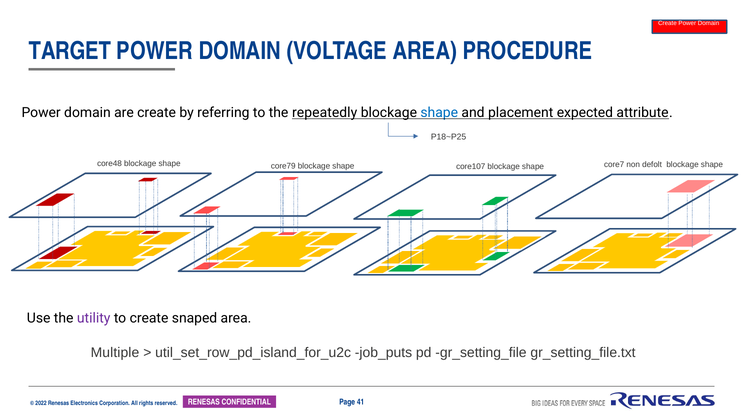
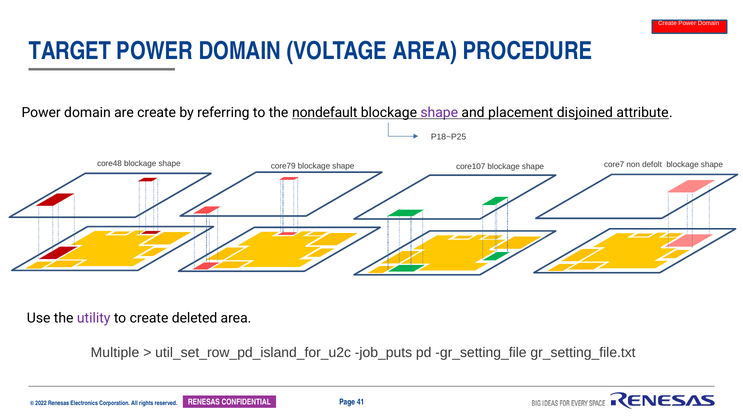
repeatedly: repeatedly -> nondefault
shape at (439, 113) colour: blue -> purple
expected: expected -> disjoined
snaped: snaped -> deleted
